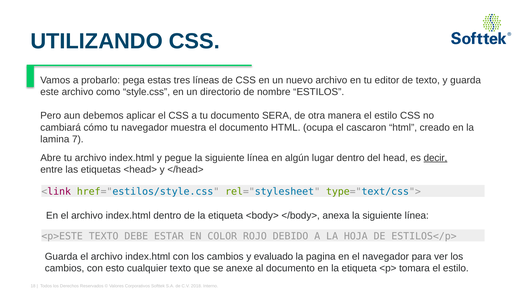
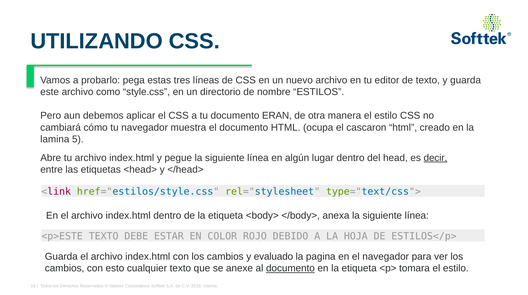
SERA: SERA -> ERAN
7: 7 -> 5
documento at (290, 268) underline: none -> present
